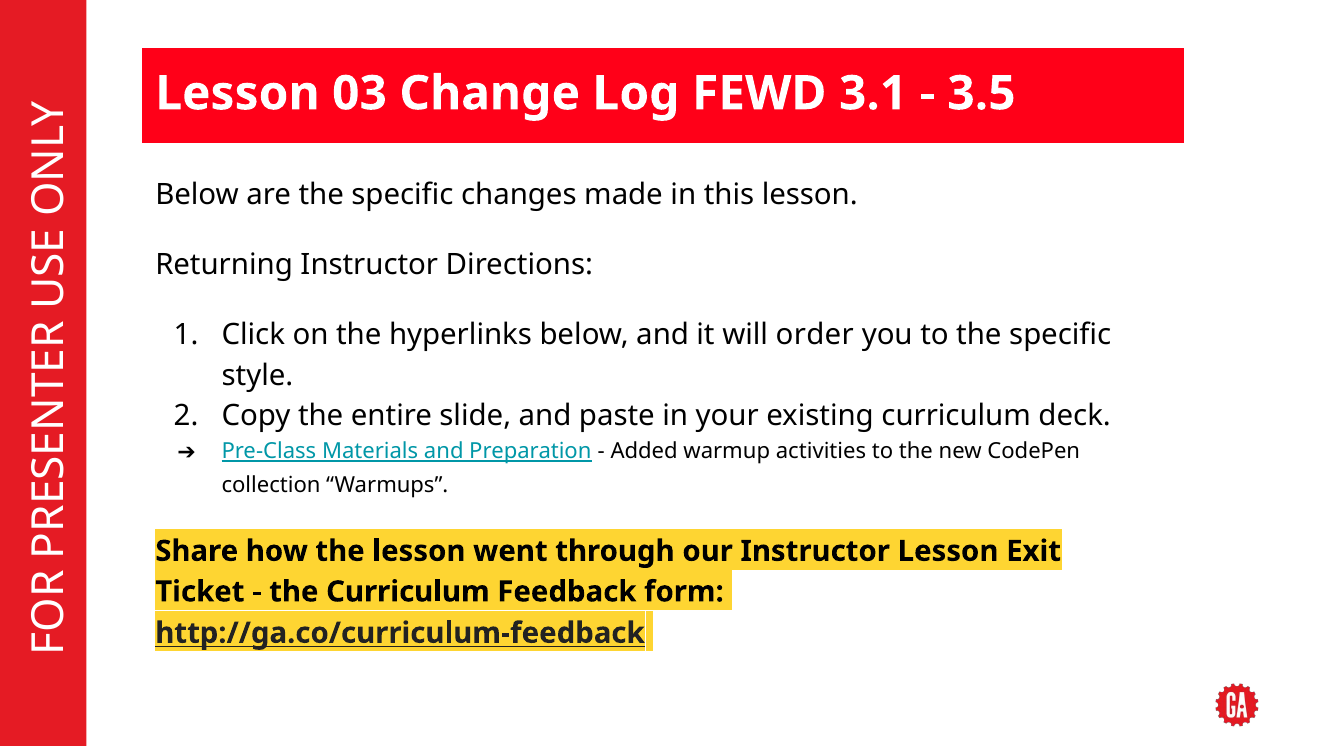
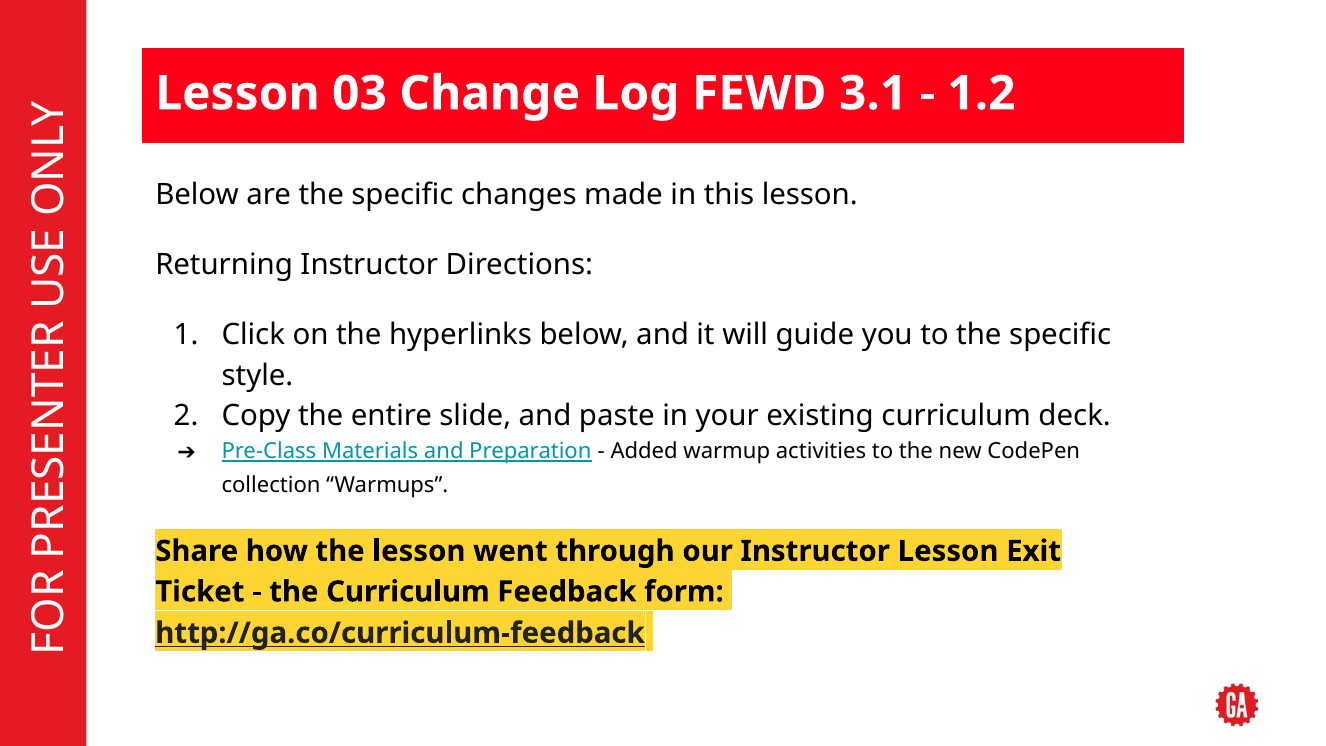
3.5: 3.5 -> 1.2
order: order -> guide
